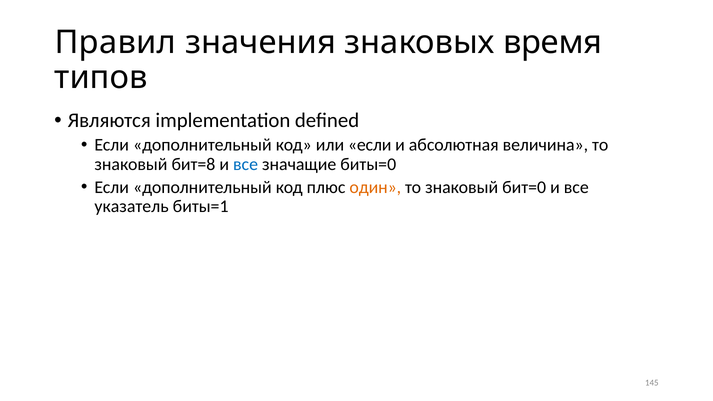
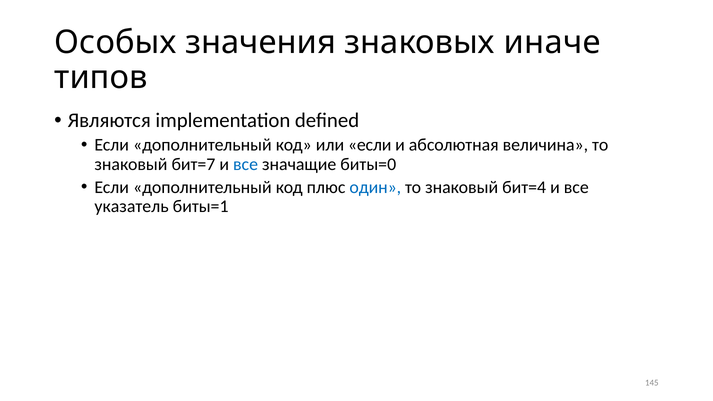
Правил: Правил -> Особых
время: время -> иначе
бит=8: бит=8 -> бит=7
один colour: orange -> blue
бит=0: бит=0 -> бит=4
